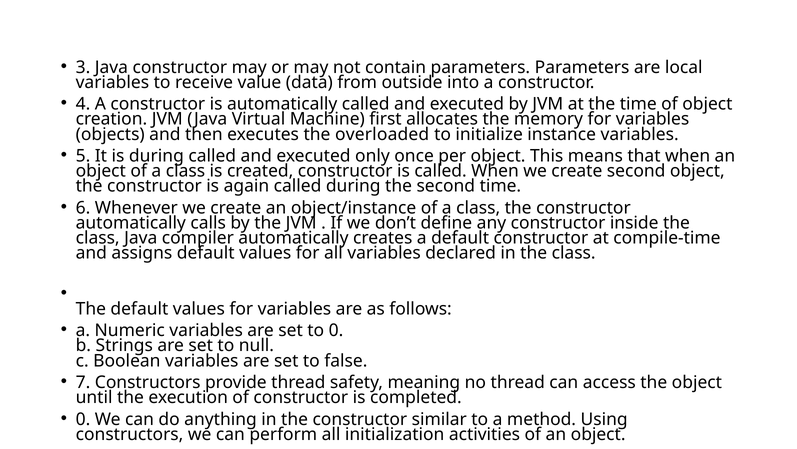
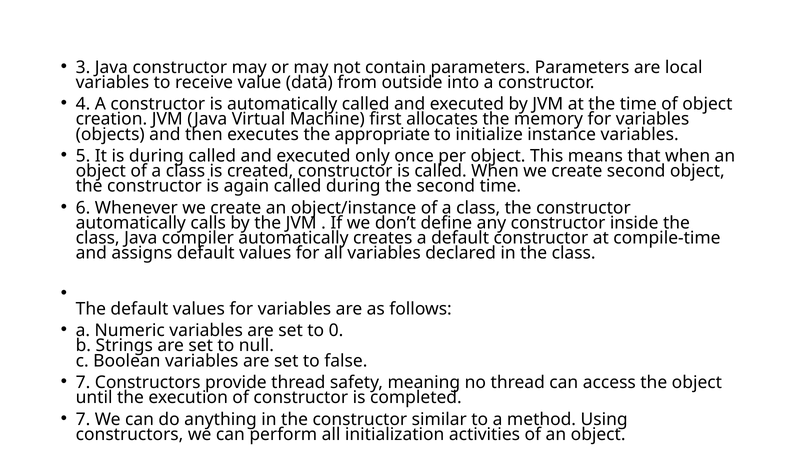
overloaded: overloaded -> appropriate
0 at (83, 419): 0 -> 7
